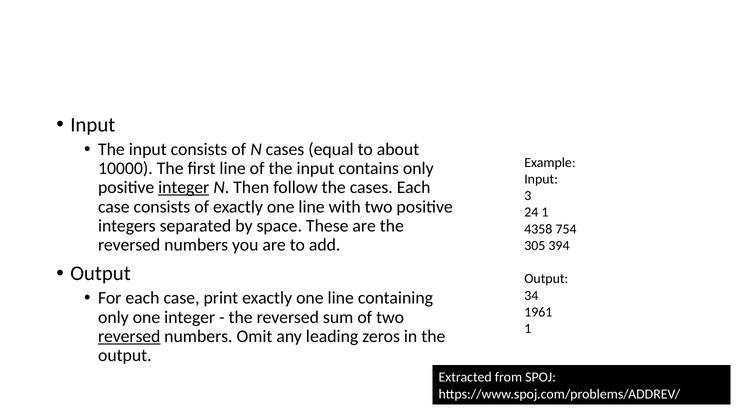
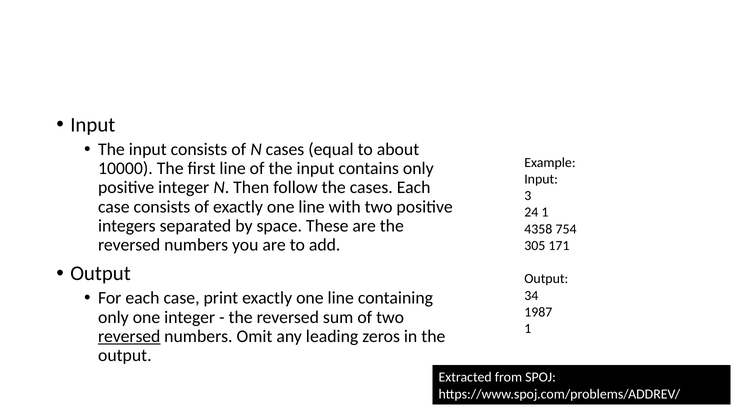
integer at (184, 188) underline: present -> none
394: 394 -> 171
1961: 1961 -> 1987
